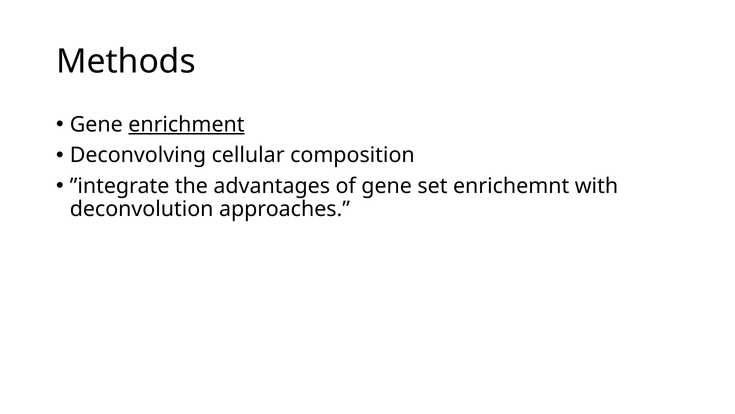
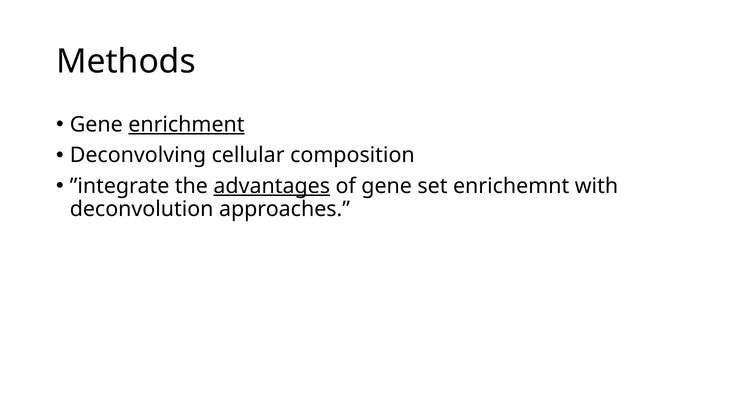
advantages underline: none -> present
